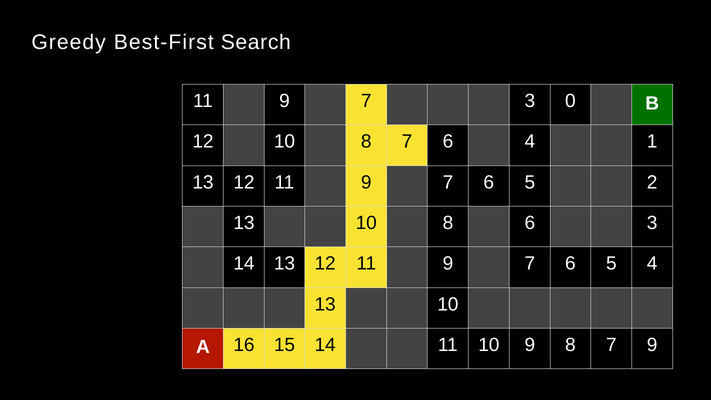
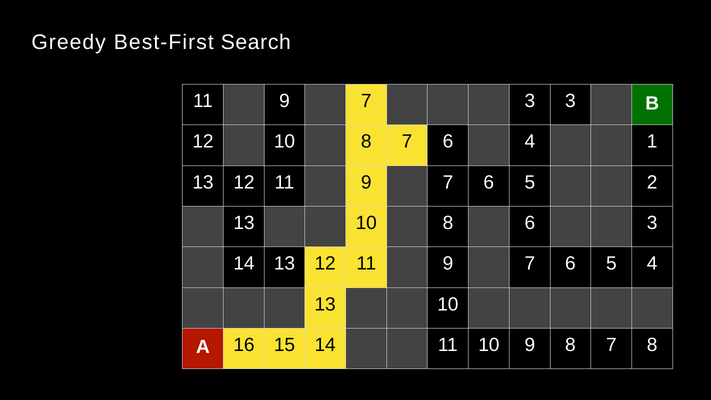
3 0: 0 -> 3
7 9: 9 -> 8
